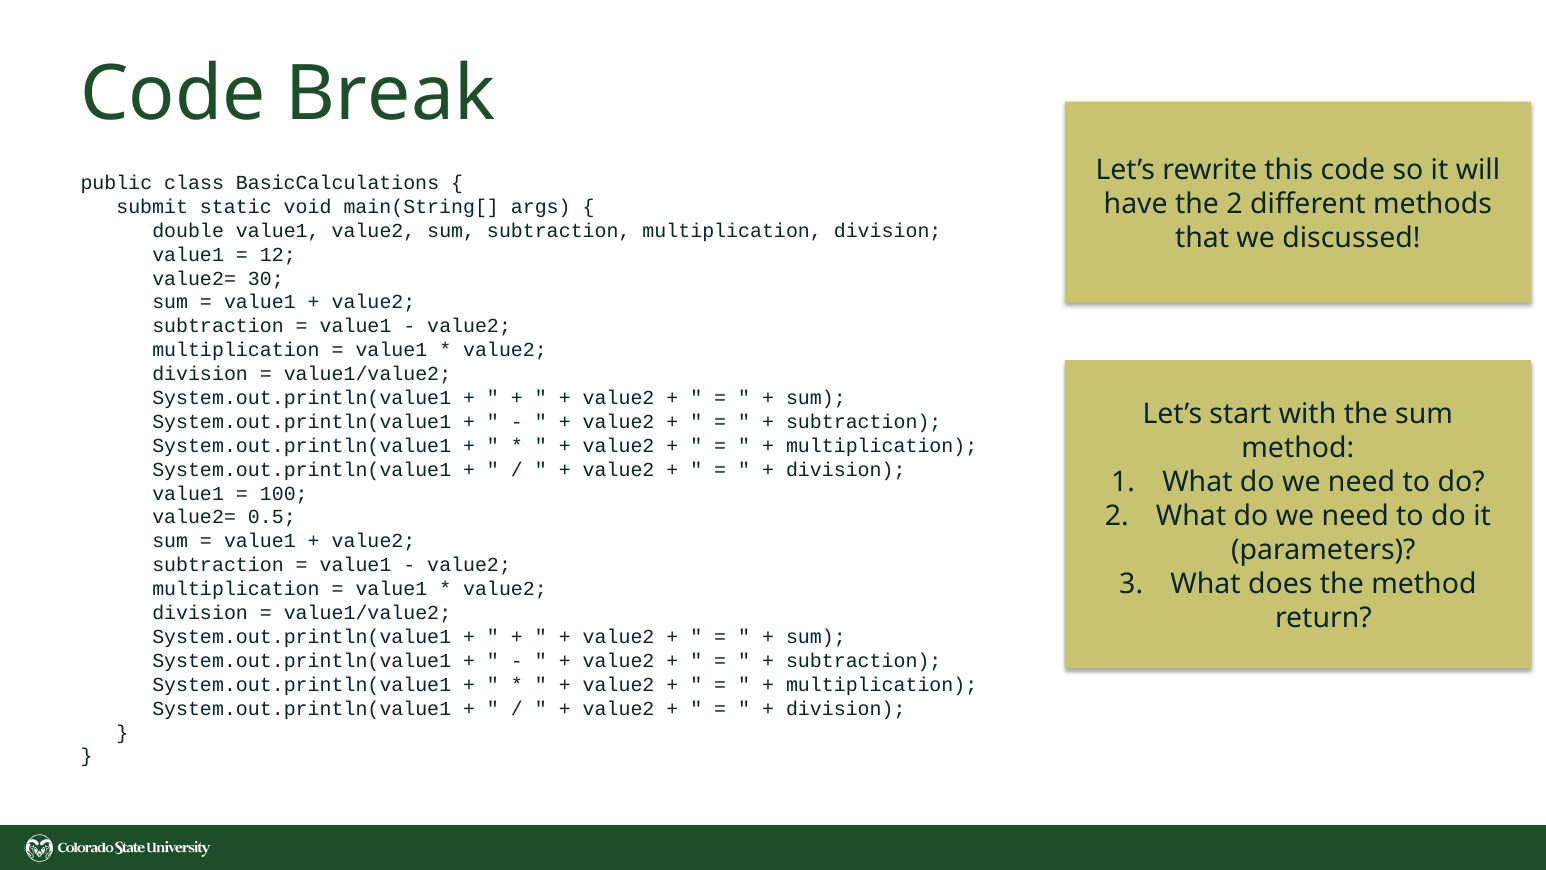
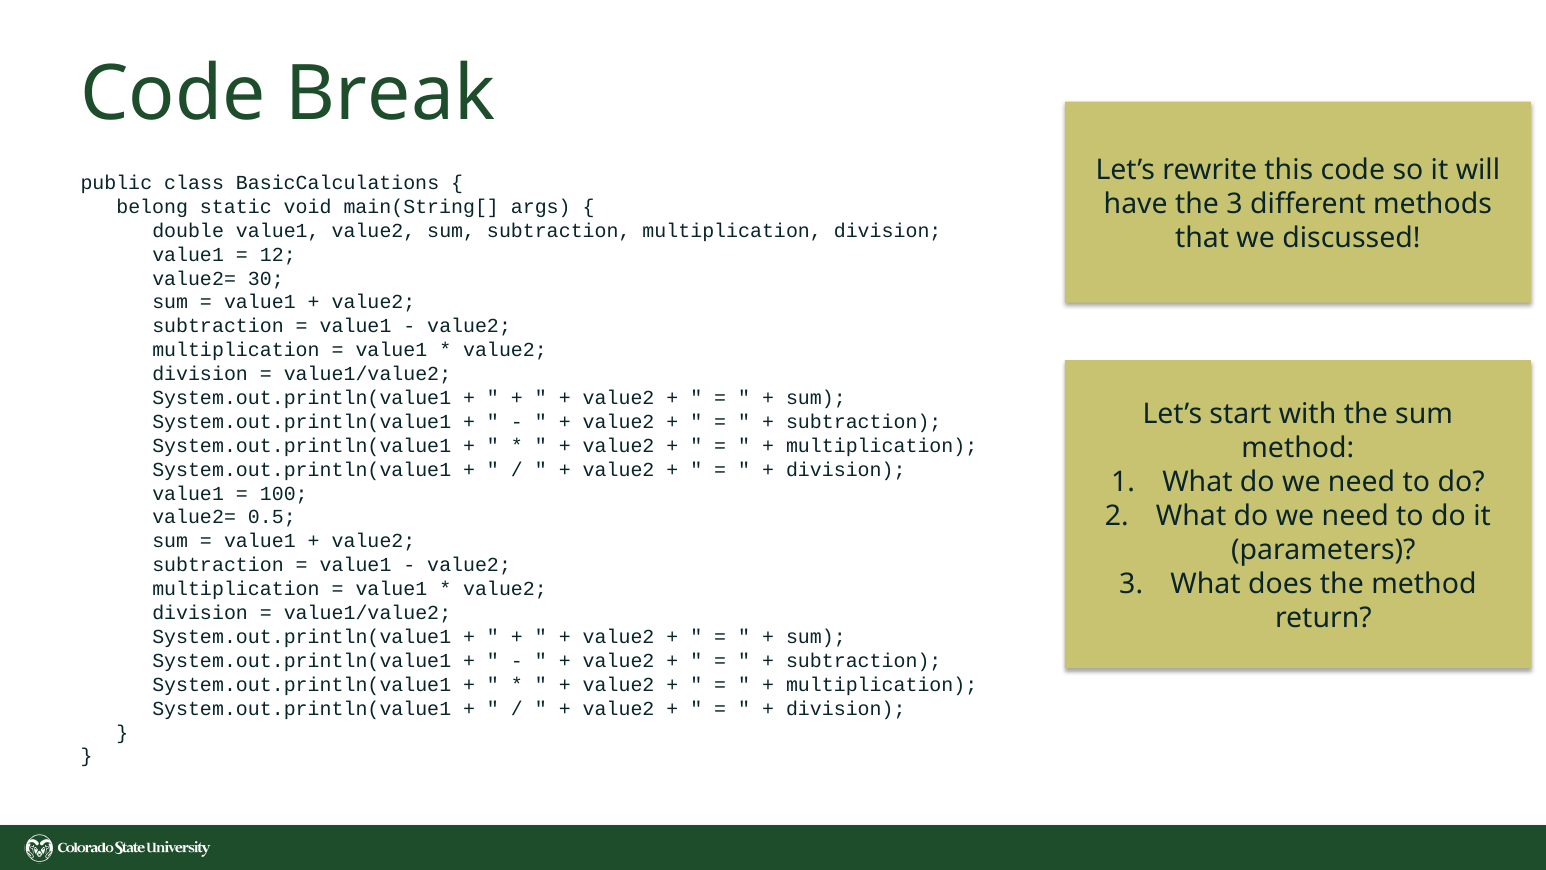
the 2: 2 -> 3
submit: submit -> belong
